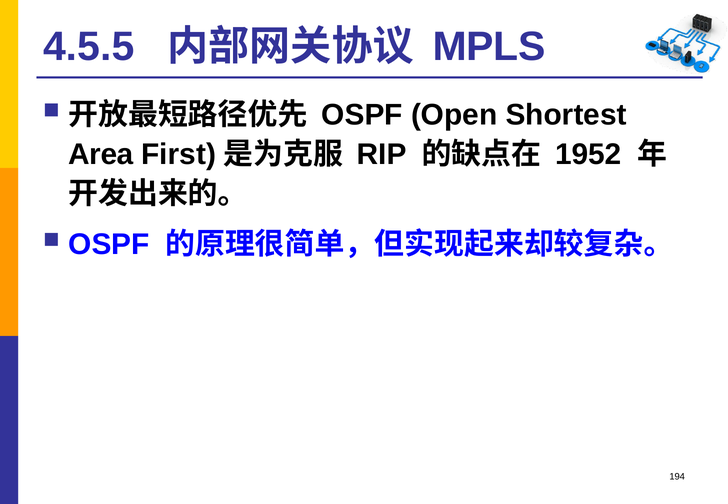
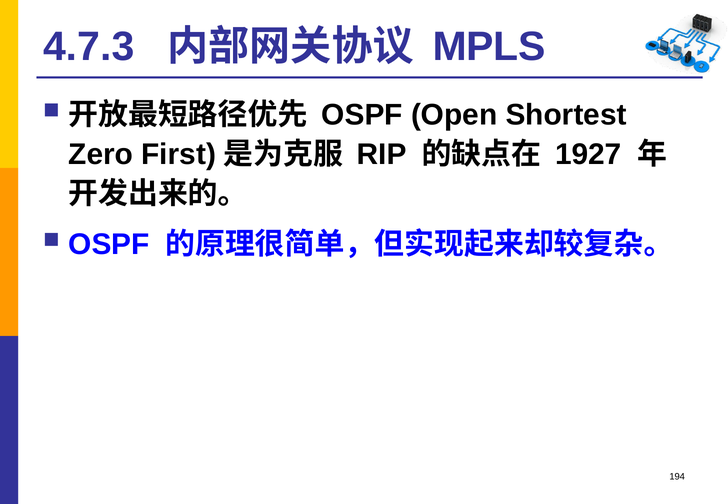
4.5.5: 4.5.5 -> 4.7.3
Area: Area -> Zero
1952: 1952 -> 1927
